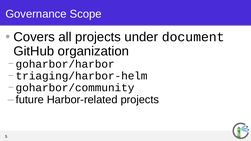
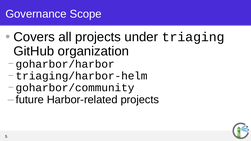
document: document -> triaging
